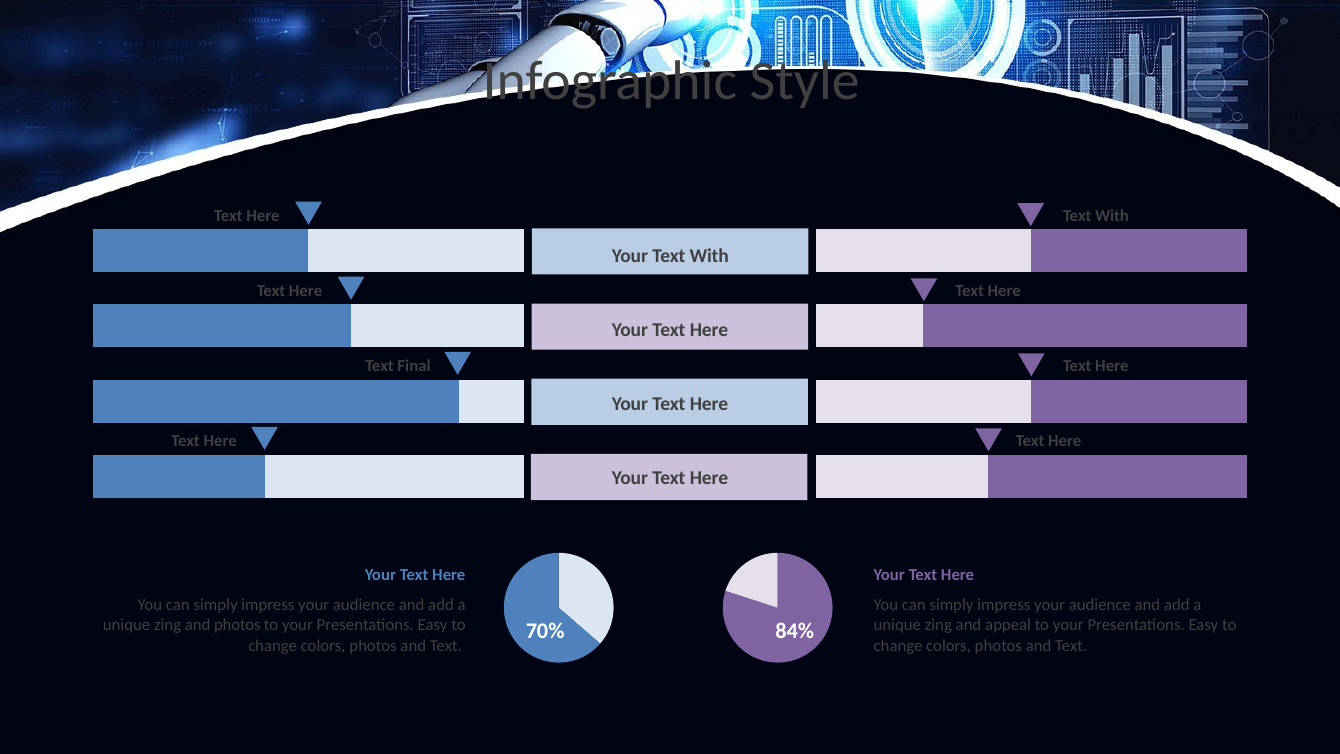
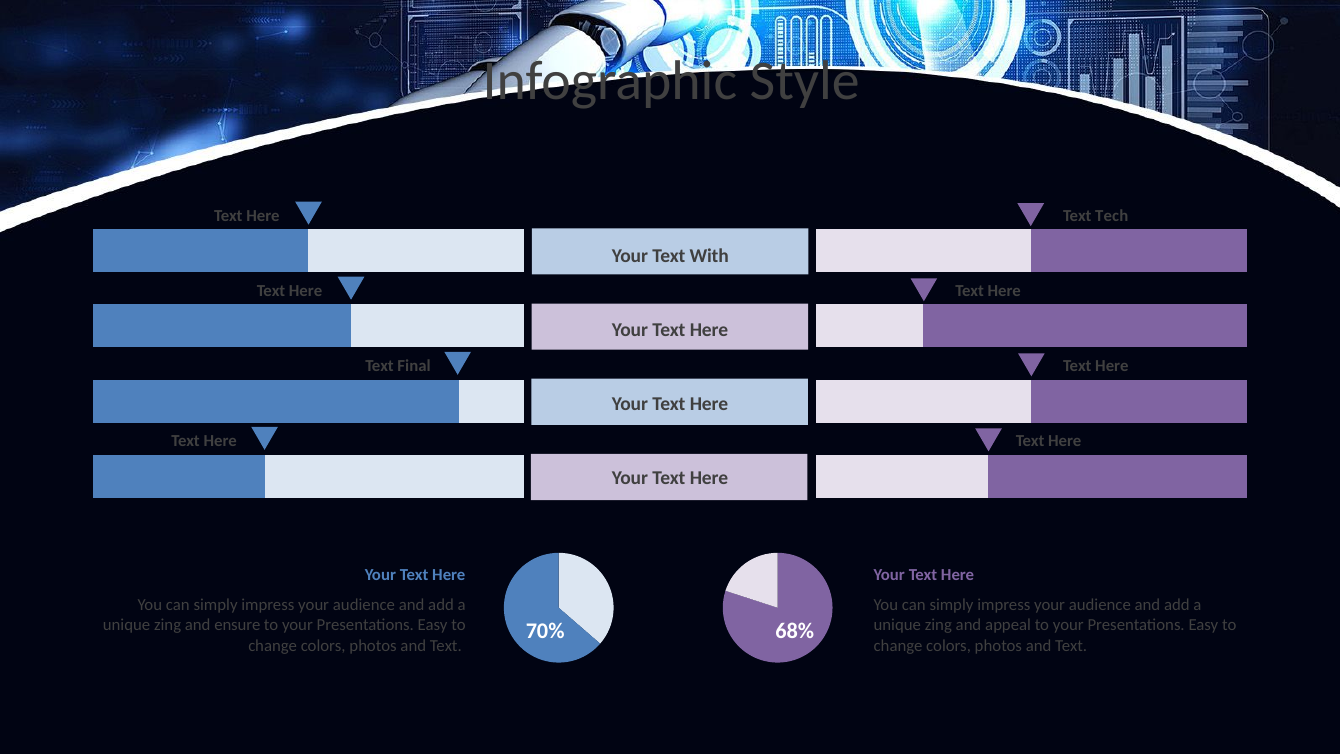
With at (1112, 216): With -> Tech
and photos: photos -> ensure
84%: 84% -> 68%
